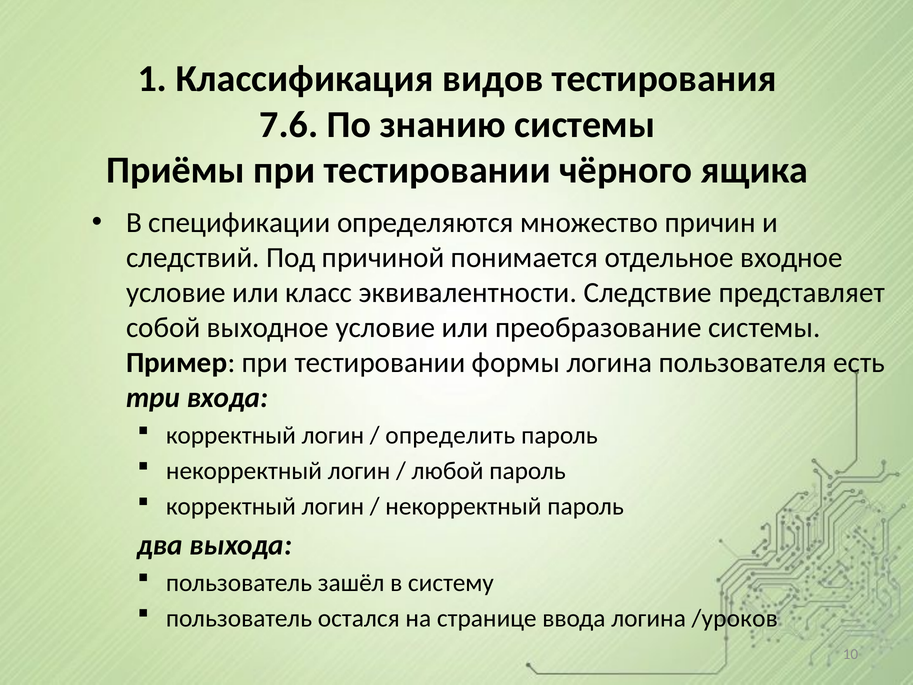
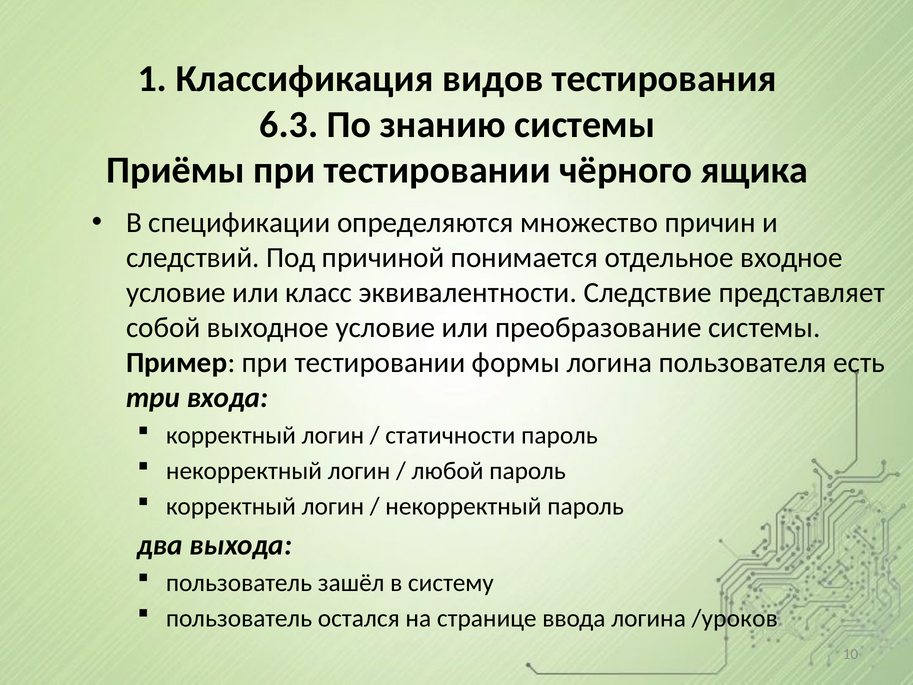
7.6: 7.6 -> 6.3
определить: определить -> статичности
